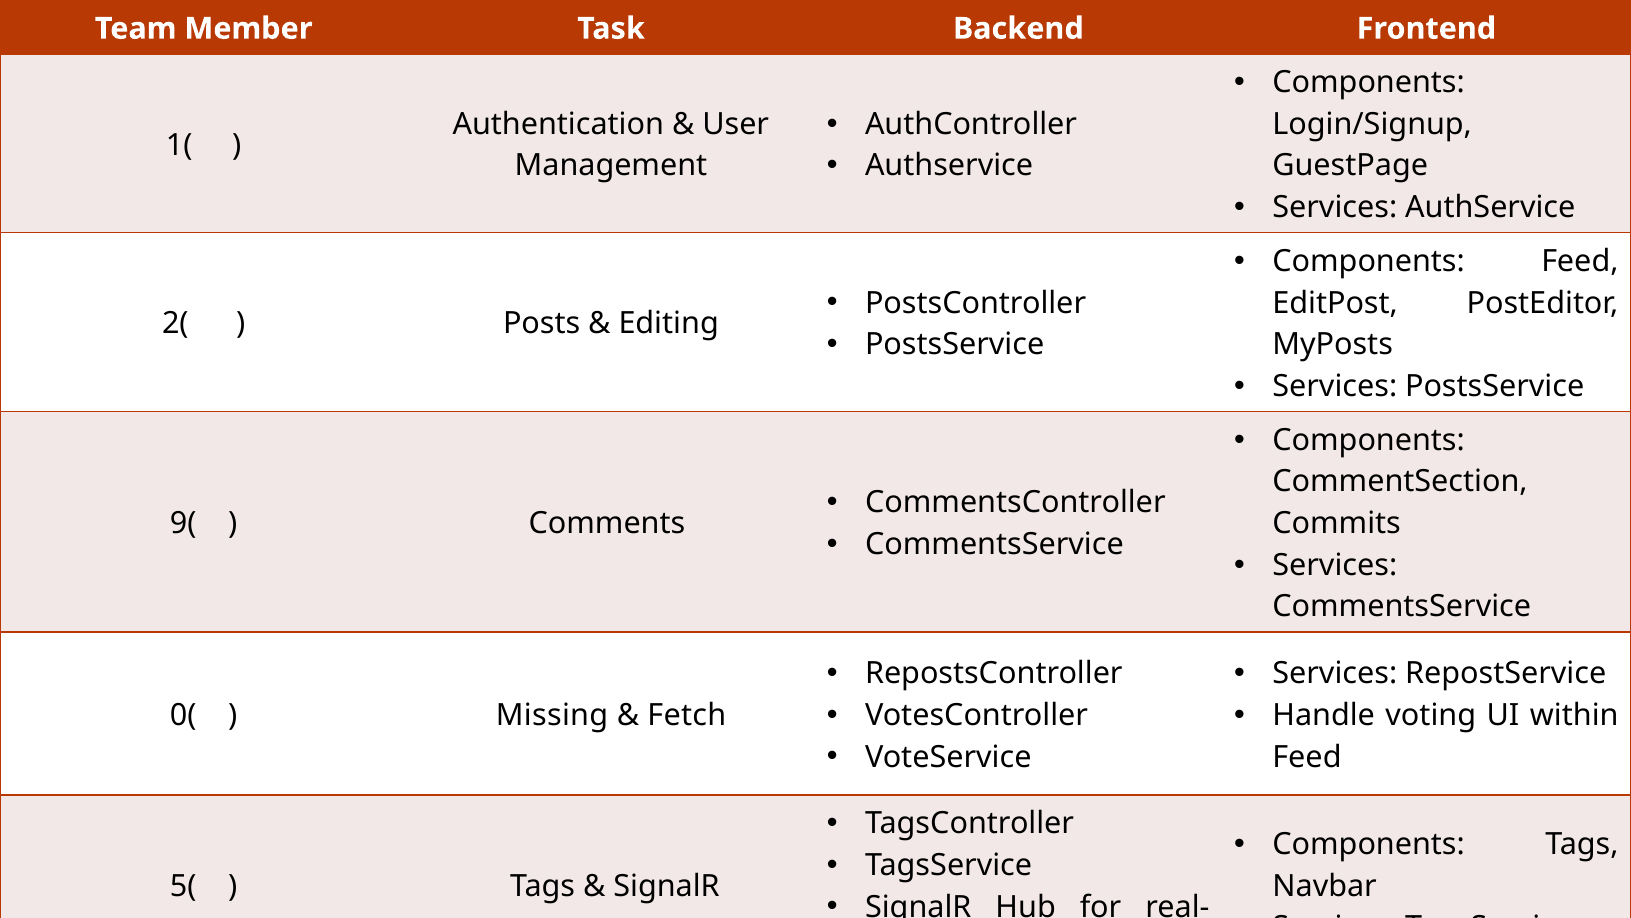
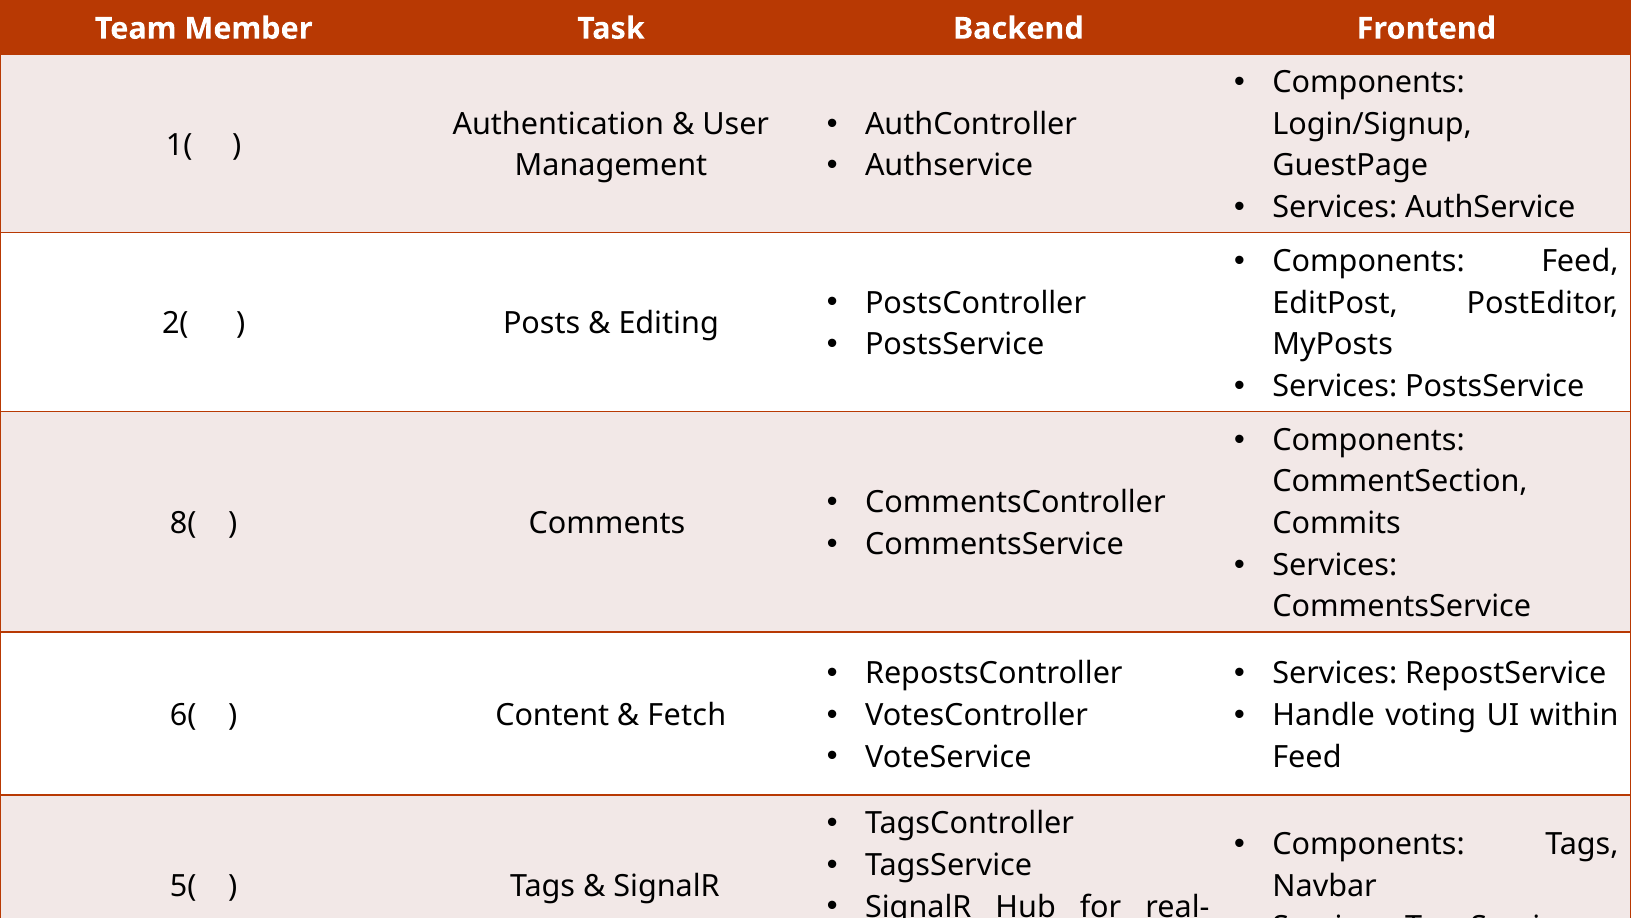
9(: 9( -> 8(
0(: 0( -> 6(
Missing: Missing -> Content
